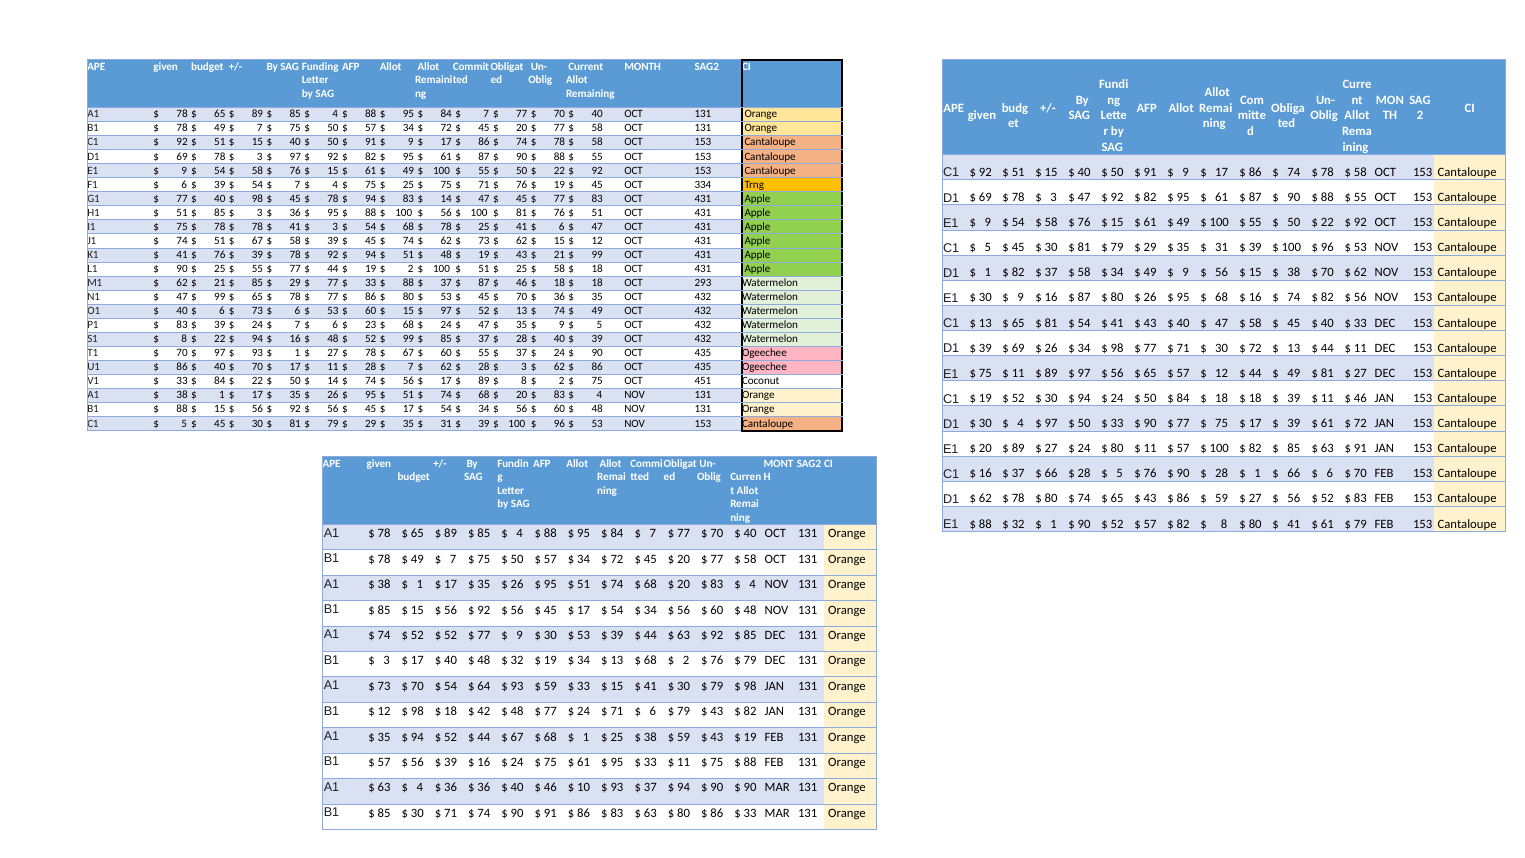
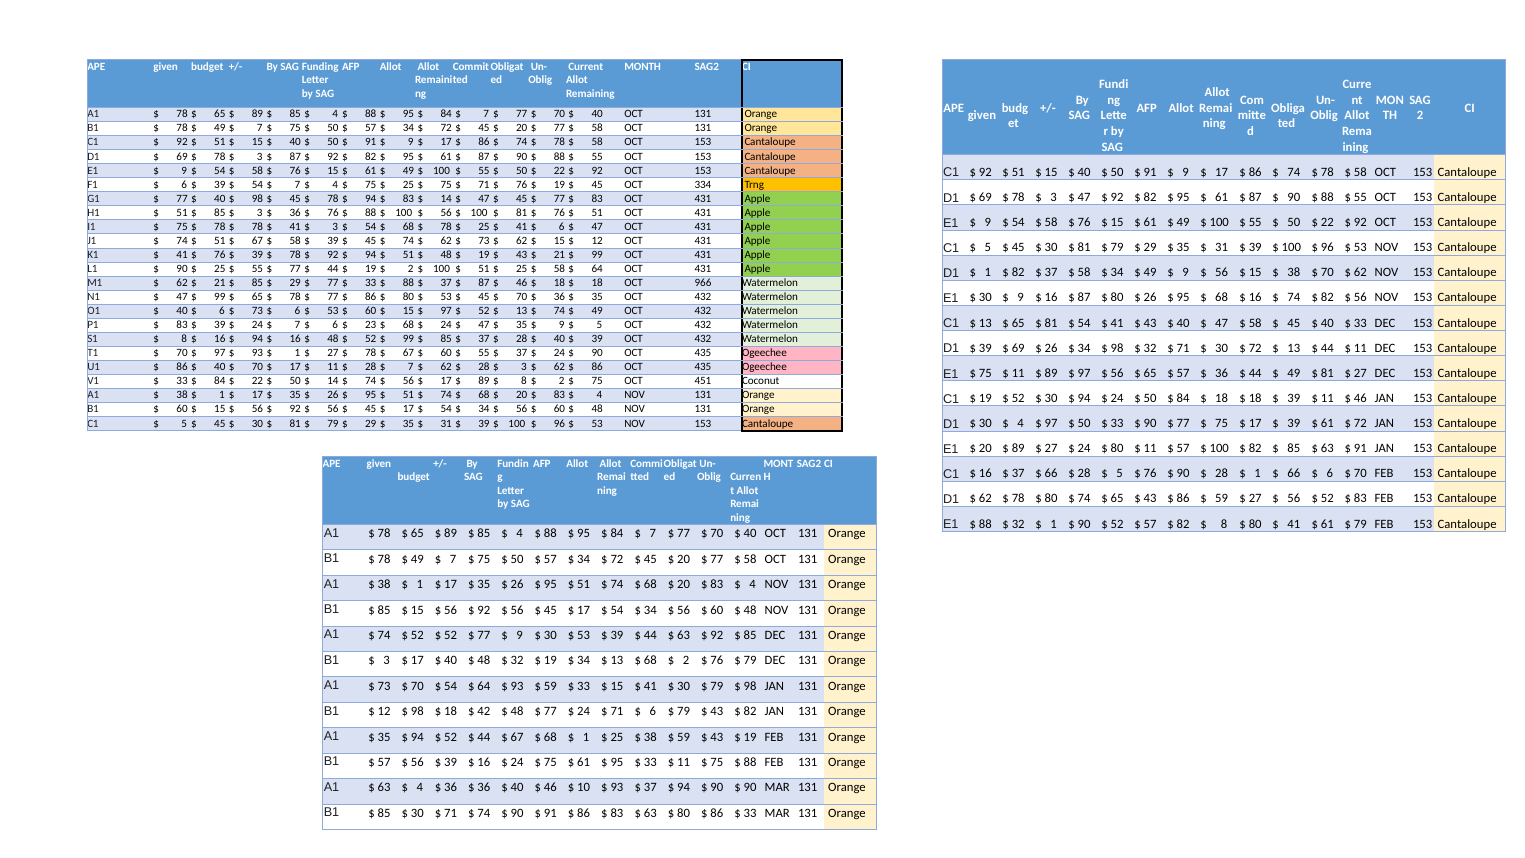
97 at (295, 156): 97 -> 87
95 at (333, 213): 95 -> 76
18 at (597, 269): 18 -> 64
293: 293 -> 966
22 at (220, 339): 22 -> 16
77 at (1150, 348): 77 -> 32
12 at (1222, 373): 12 -> 36
88 at (182, 409): 88 -> 60
